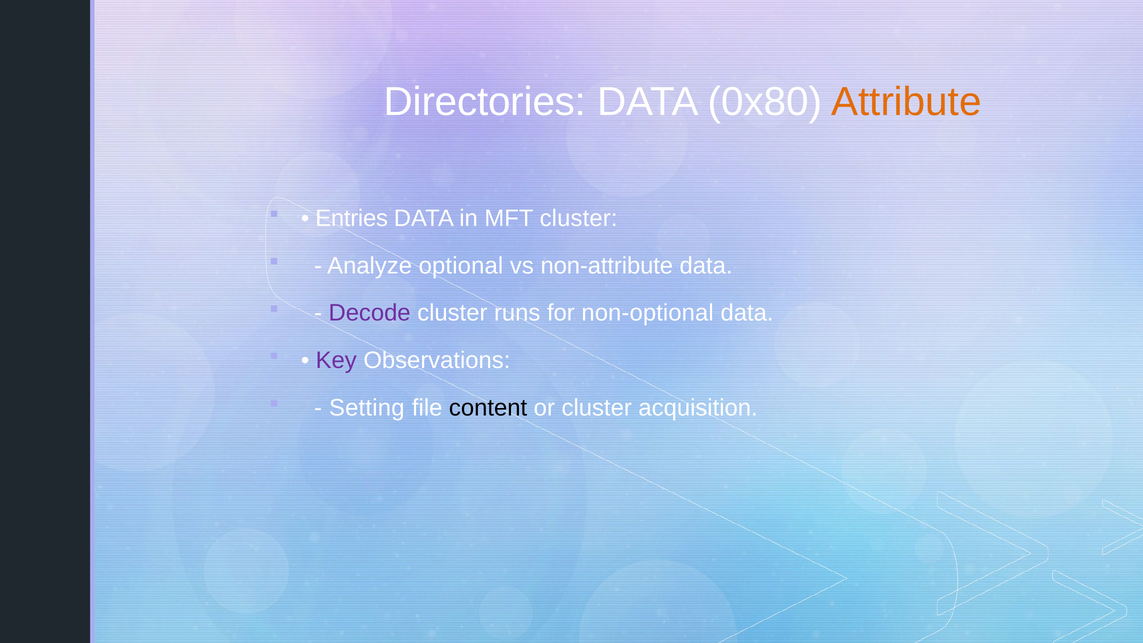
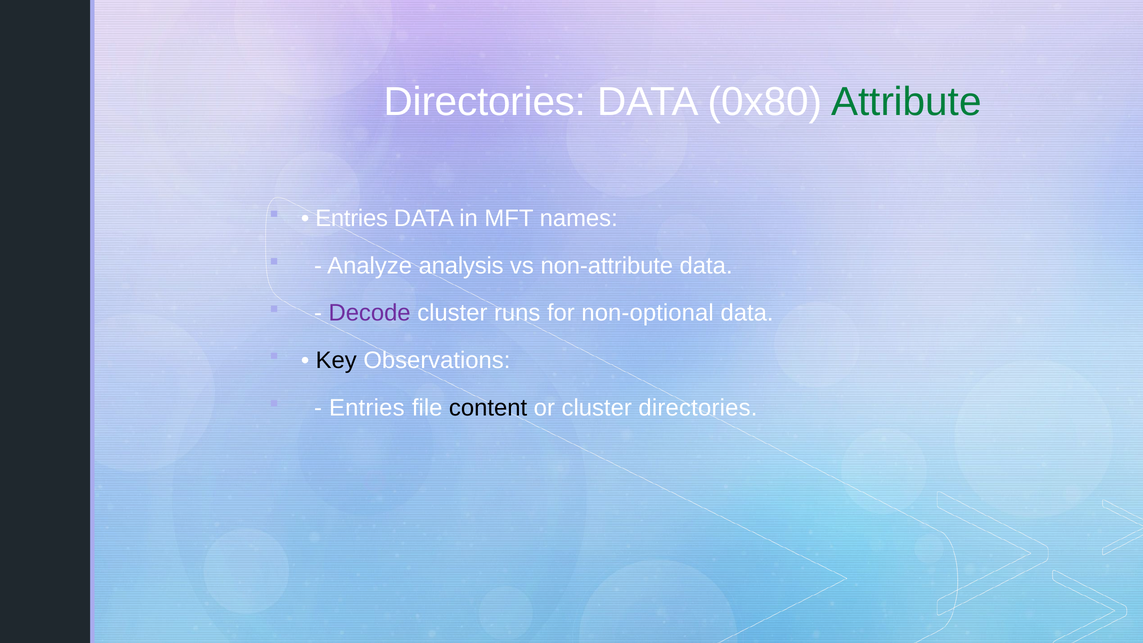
Attribute colour: orange -> green
MFT cluster: cluster -> names
optional: optional -> analysis
Key colour: purple -> black
Setting at (367, 408): Setting -> Entries
cluster acquisition: acquisition -> directories
